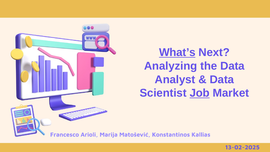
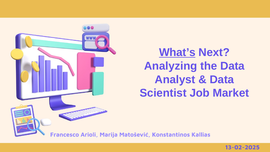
Job underline: present -> none
